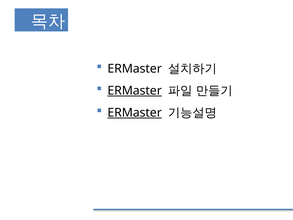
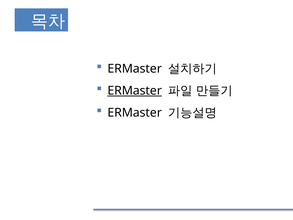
ERMaster at (135, 113) underline: present -> none
